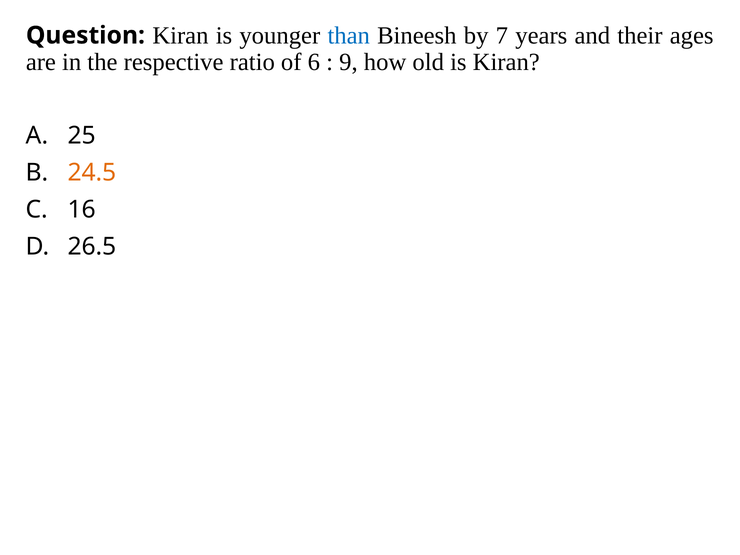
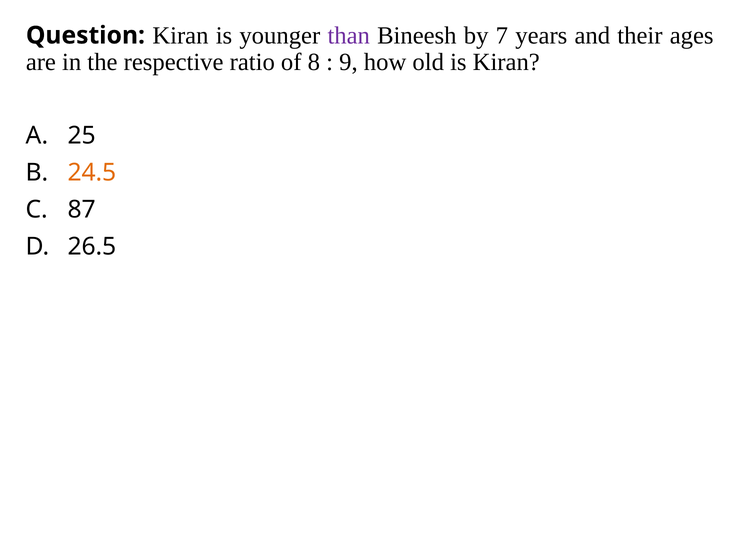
than colour: blue -> purple
6: 6 -> 8
16: 16 -> 87
